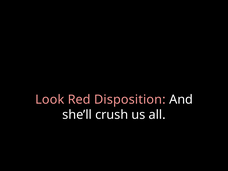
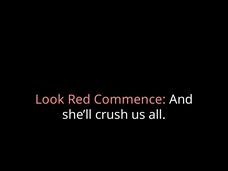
Disposition: Disposition -> Commence
